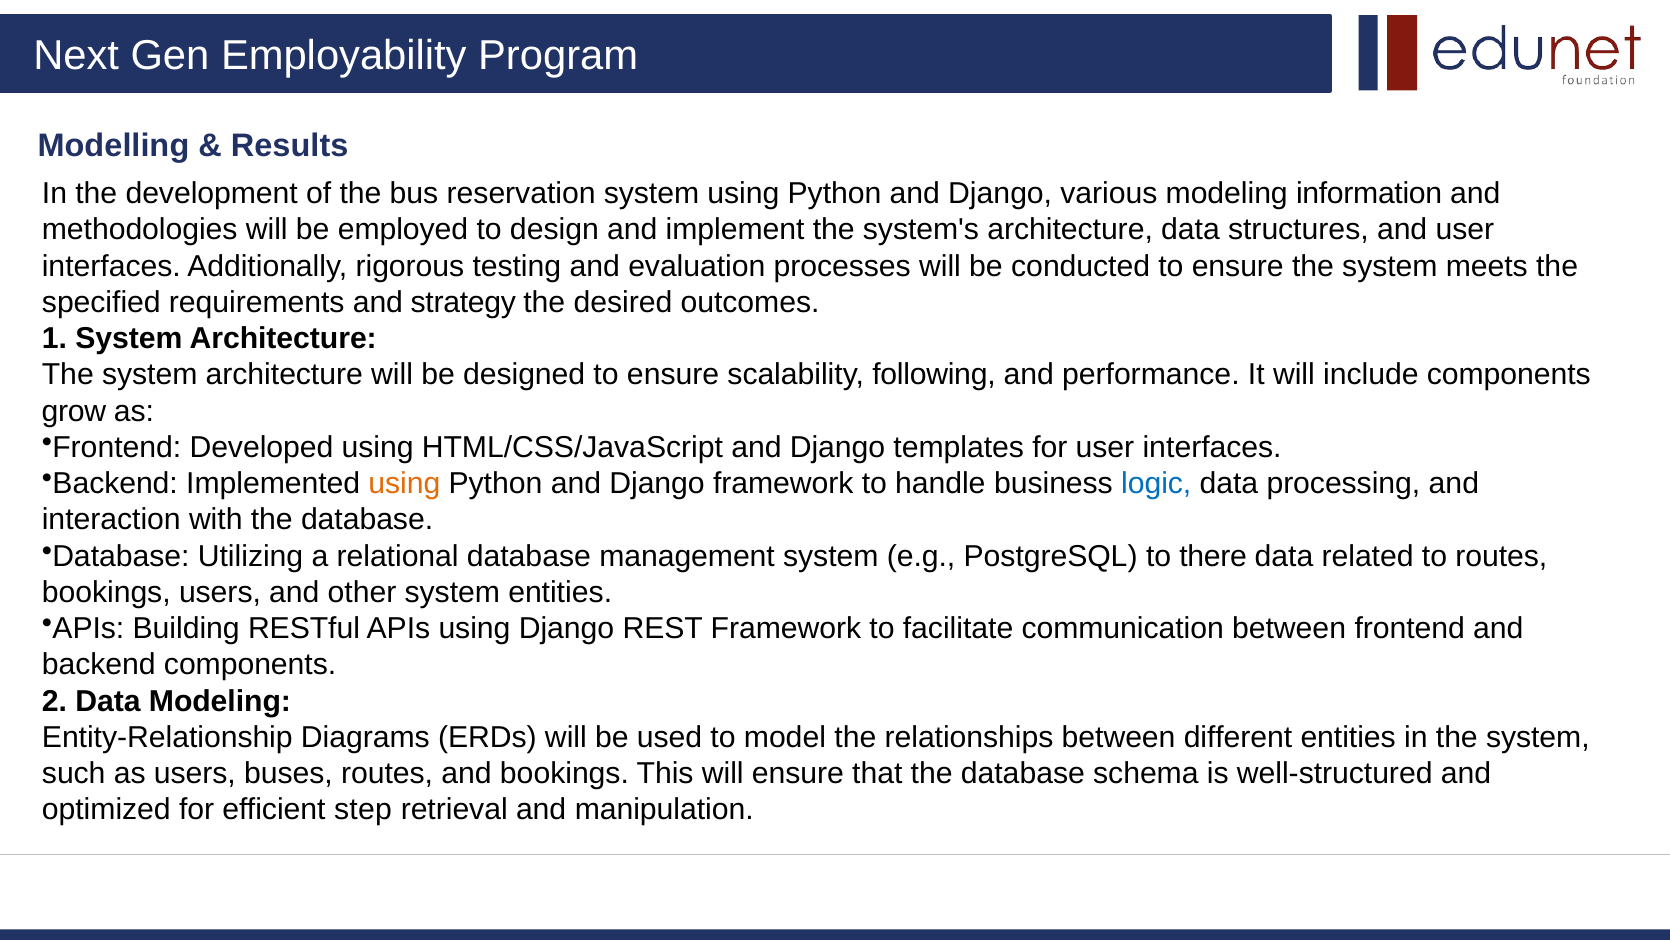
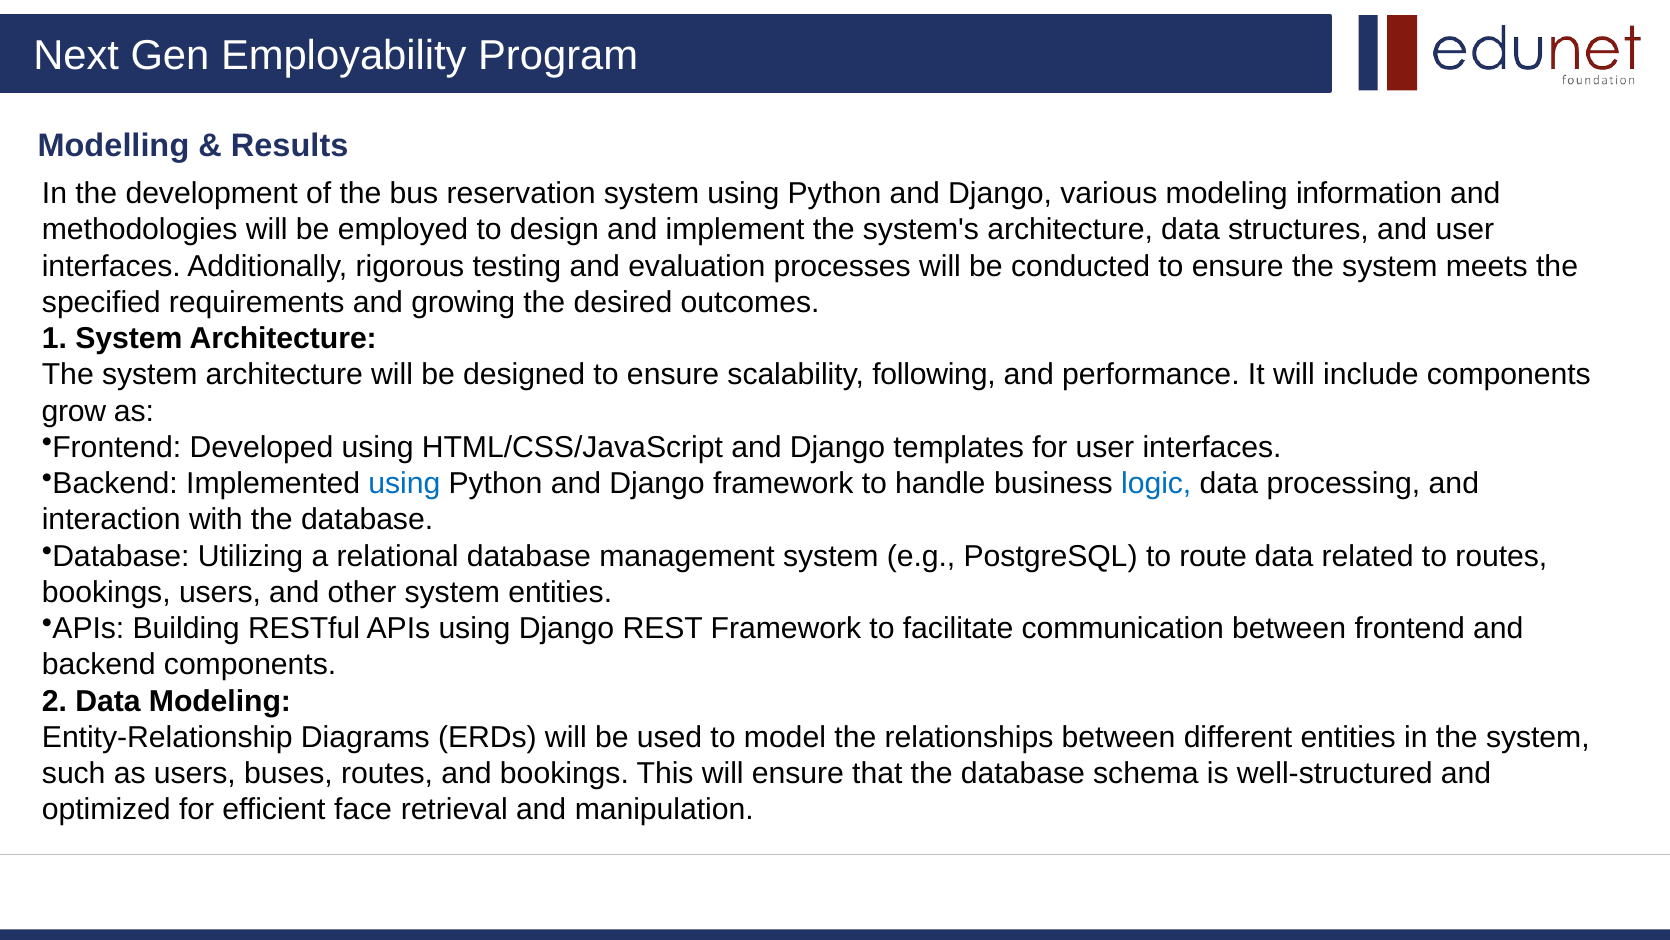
strategy: strategy -> growing
using at (404, 483) colour: orange -> blue
there: there -> route
step: step -> face
